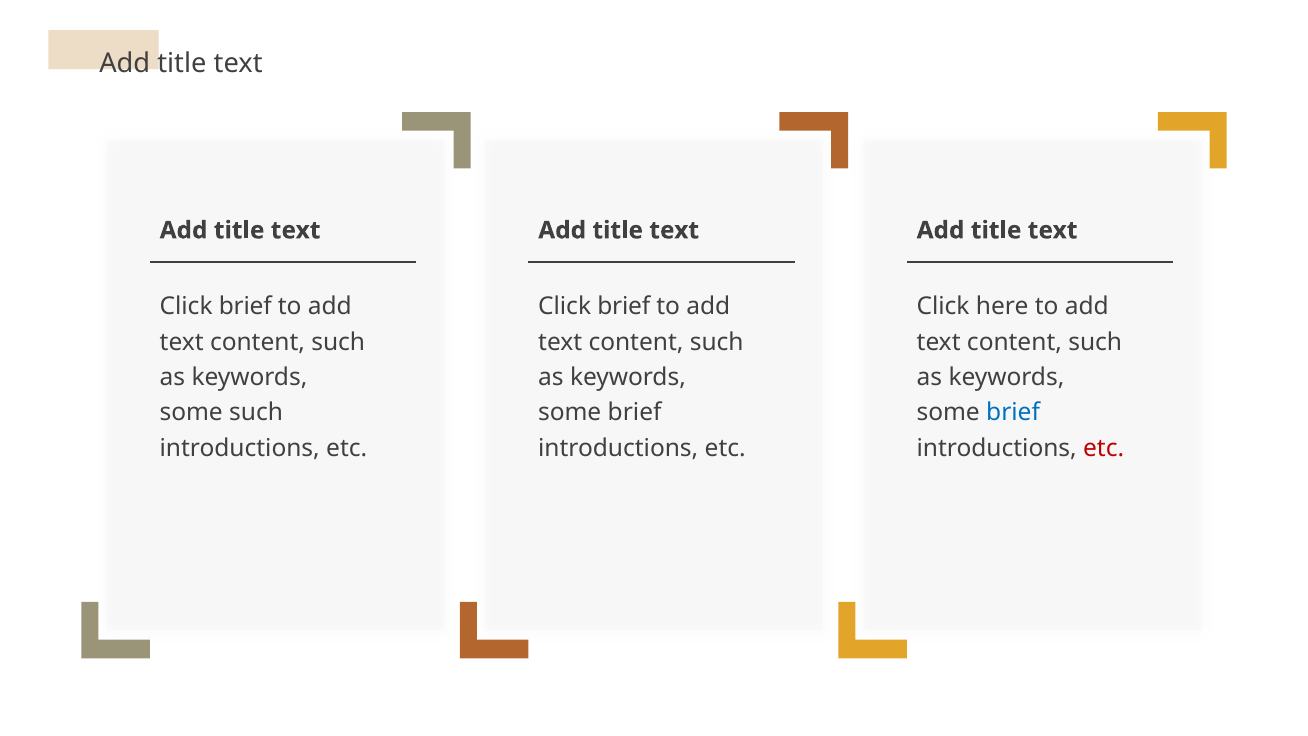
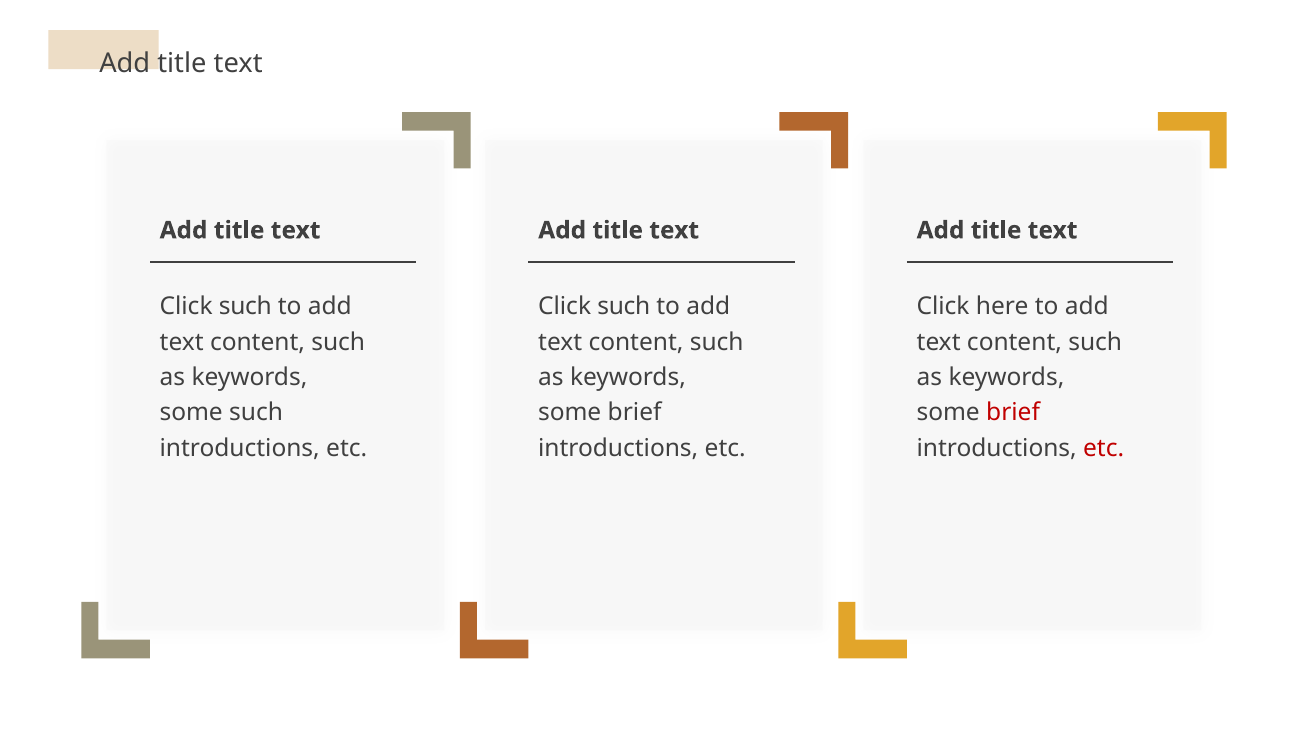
brief at (245, 307): brief -> such
brief at (624, 307): brief -> such
brief at (1013, 413) colour: blue -> red
